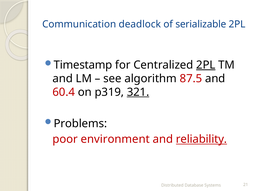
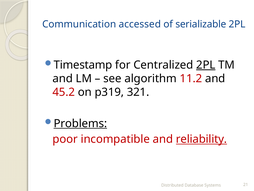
deadlock: deadlock -> accessed
87.5: 87.5 -> 11.2
60.4: 60.4 -> 45.2
321 underline: present -> none
Problems underline: none -> present
environment: environment -> incompatible
